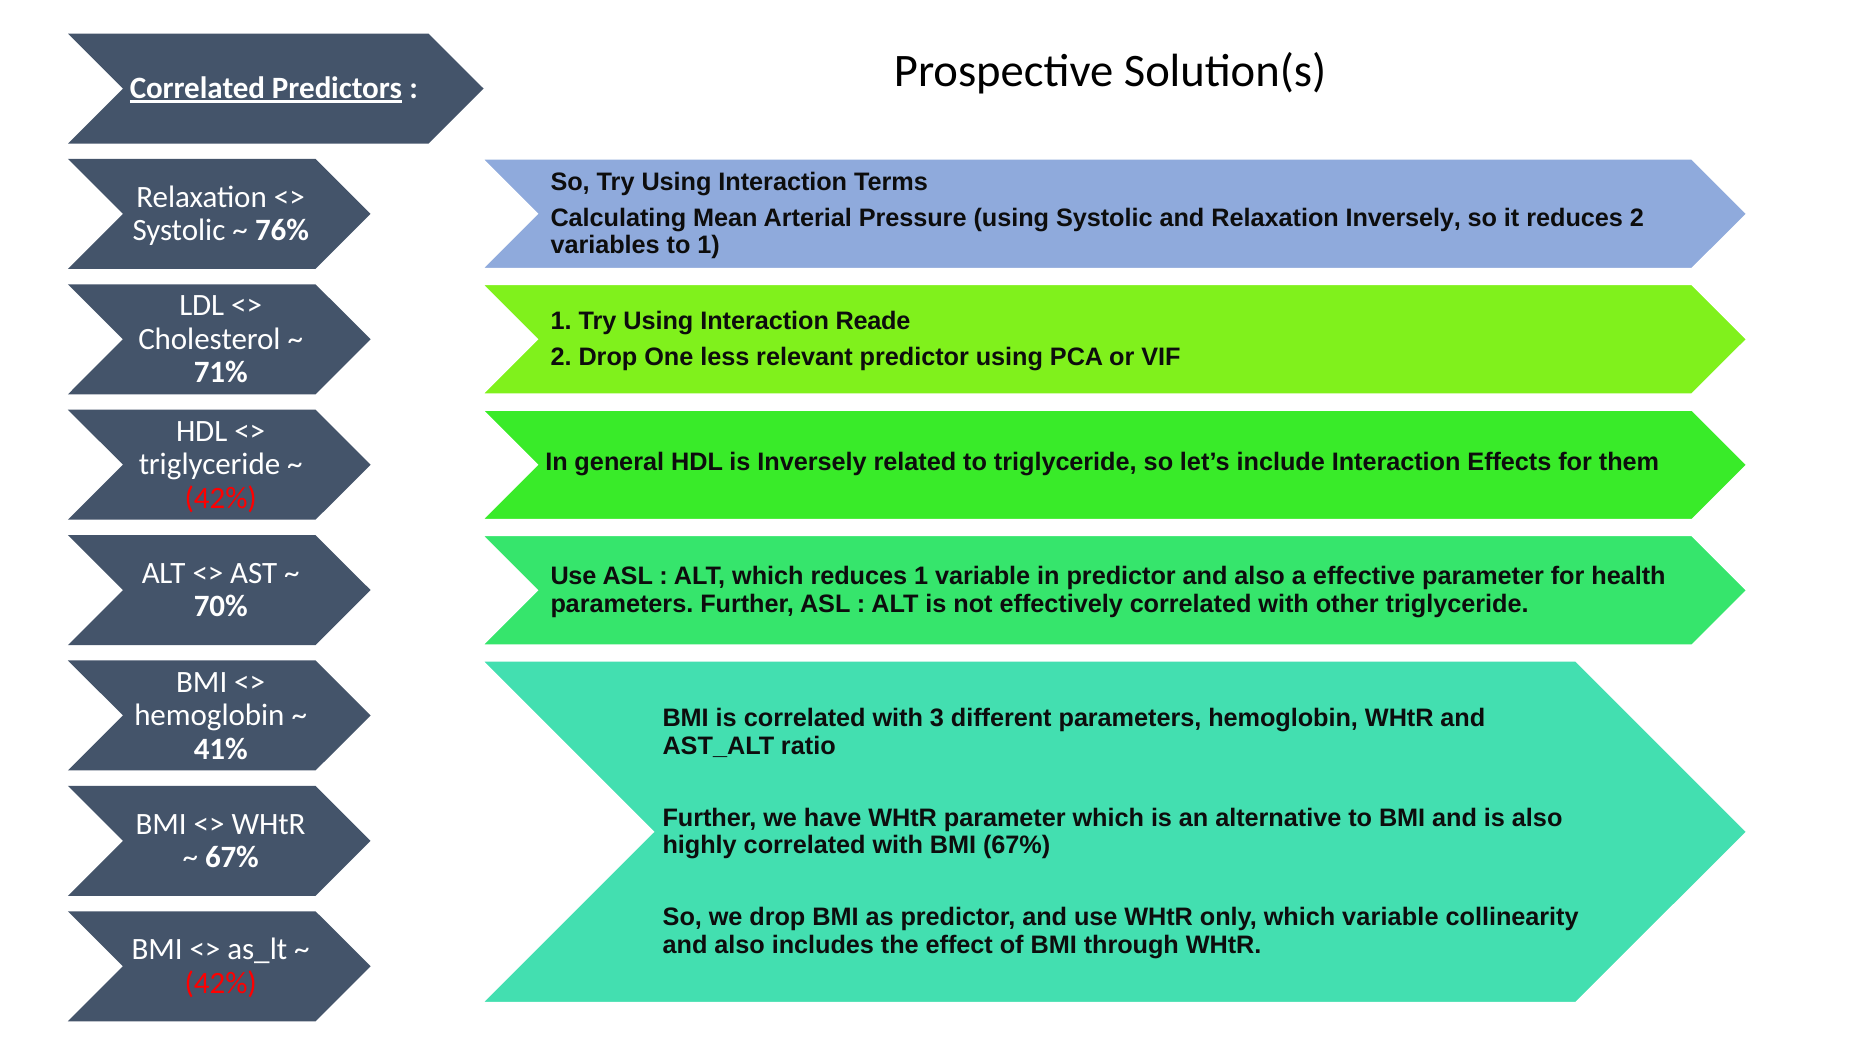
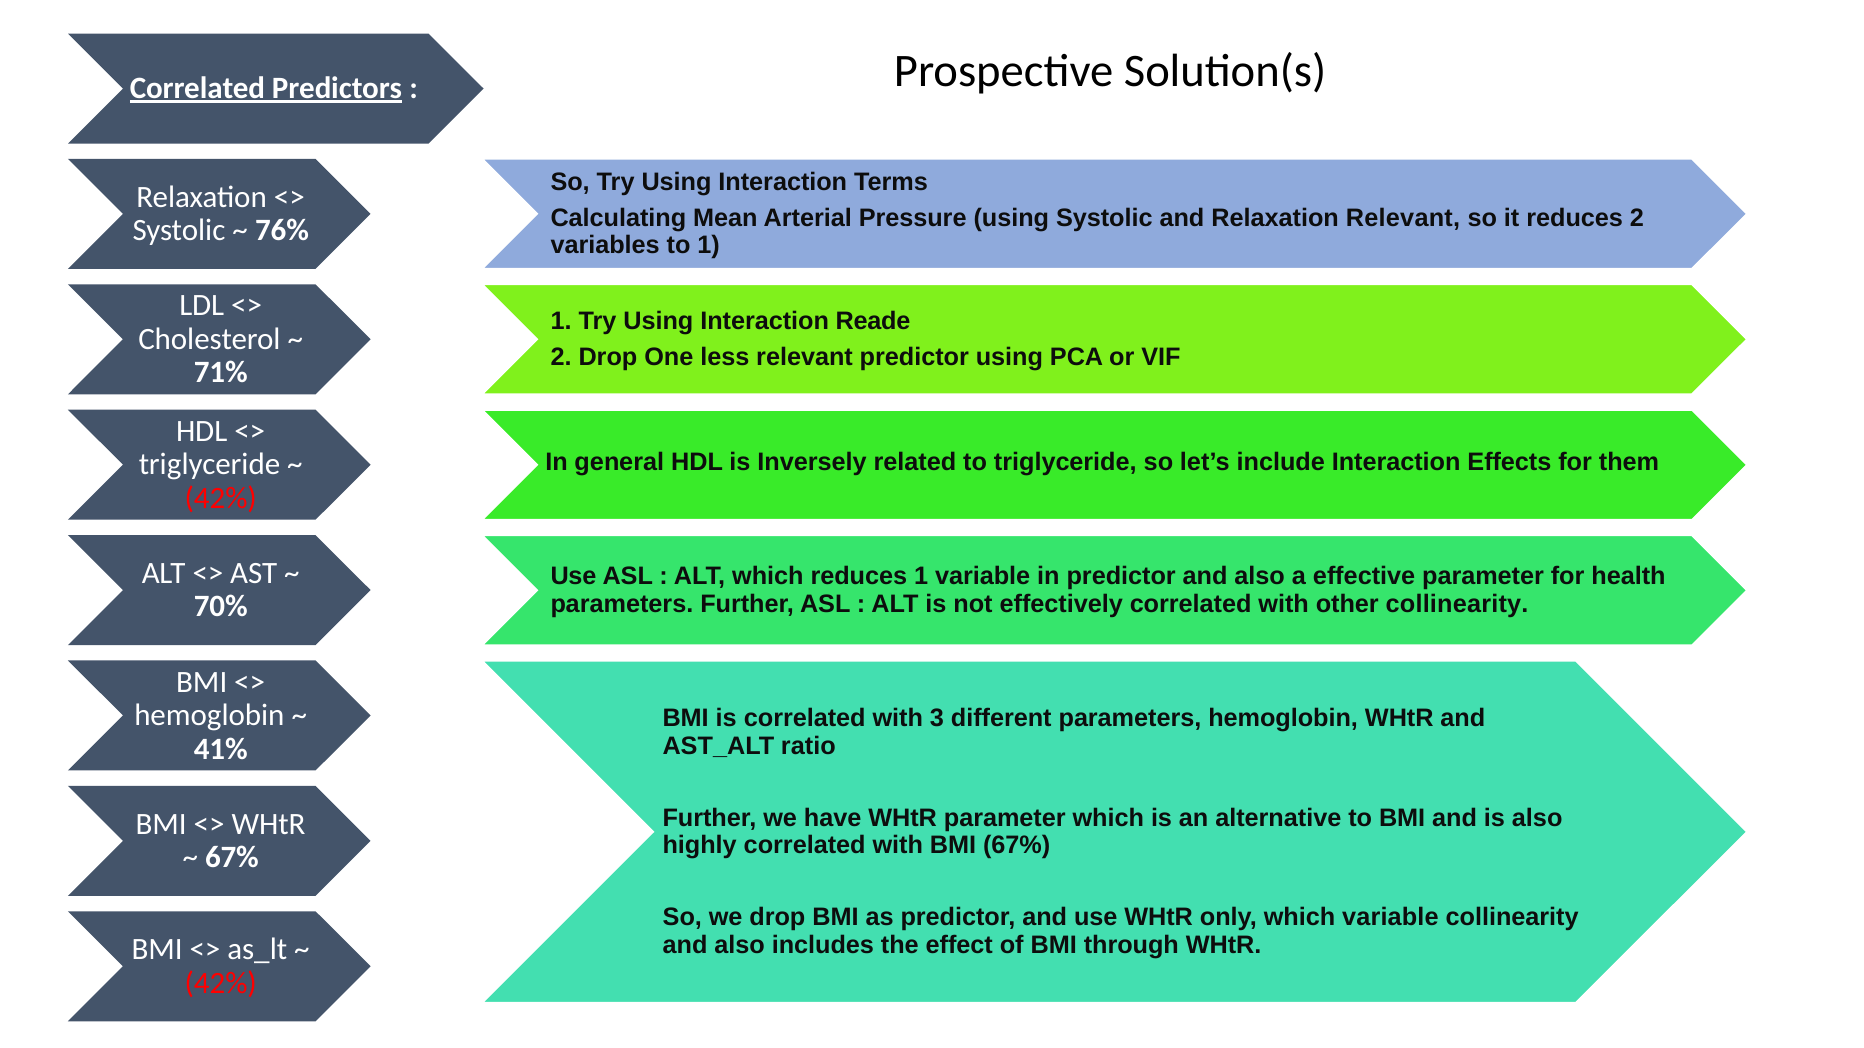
Relaxation Inversely: Inversely -> Relevant
other triglyceride: triglyceride -> collinearity
